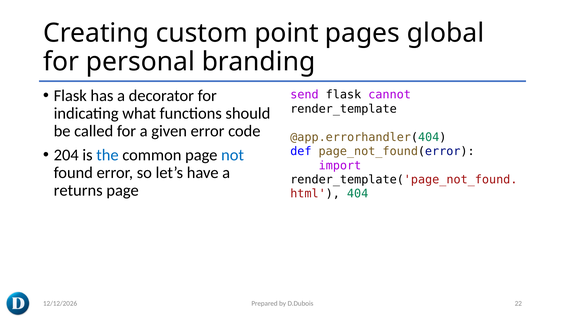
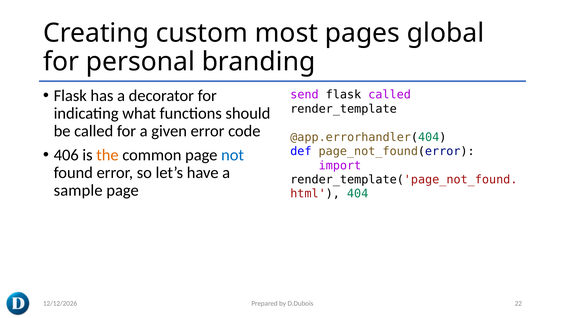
point: point -> most
flask cannot: cannot -> called
204: 204 -> 406
the colour: blue -> orange
returns: returns -> sample
